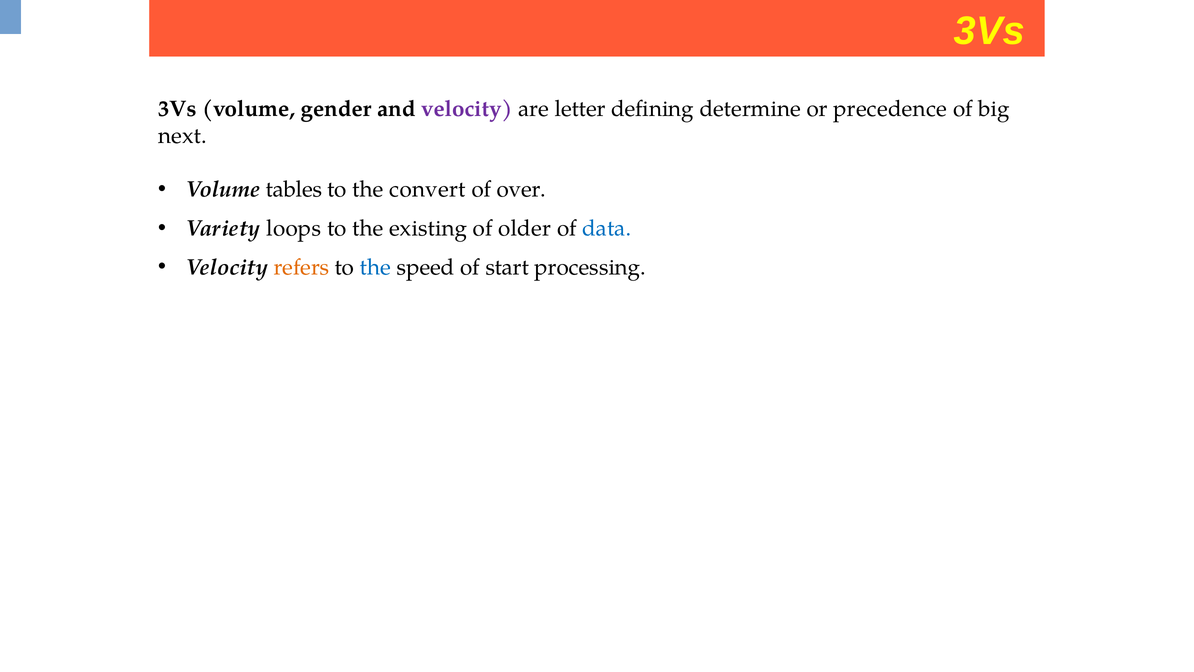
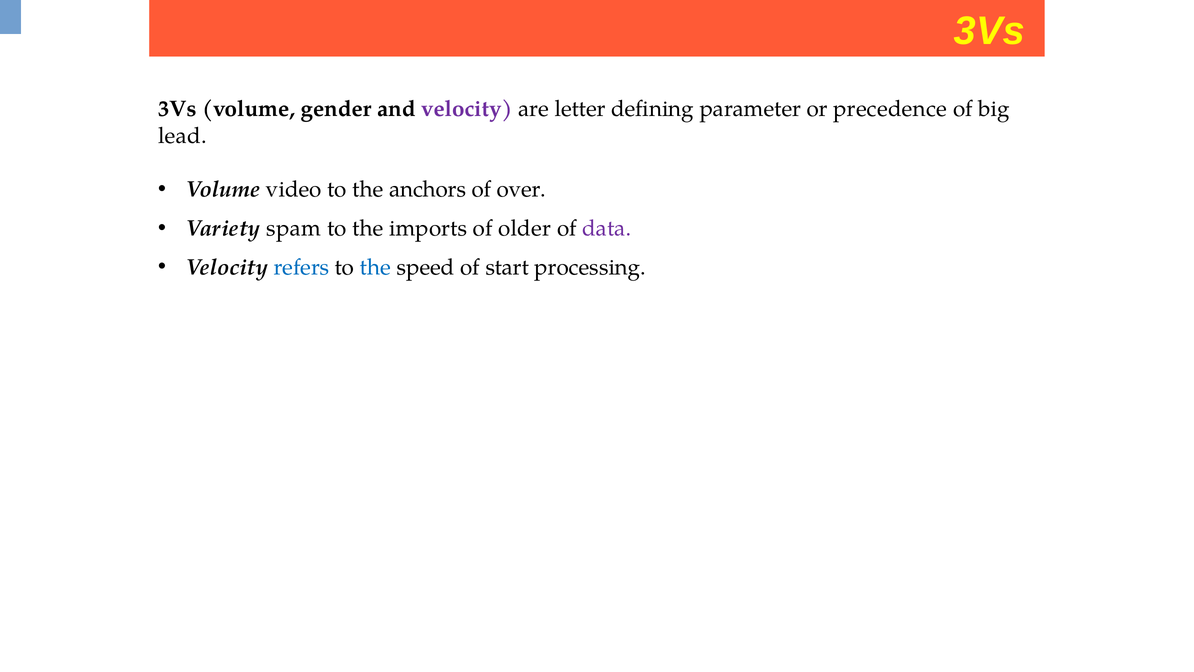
determine: determine -> parameter
next: next -> lead
tables: tables -> video
convert: convert -> anchors
loops: loops -> spam
existing: existing -> imports
data colour: blue -> purple
refers colour: orange -> blue
